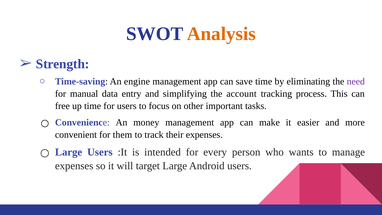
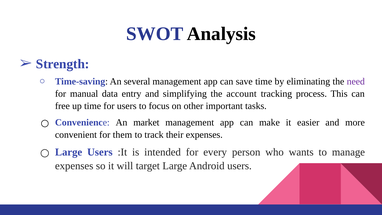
Analysis colour: orange -> black
engine: engine -> several
money: money -> market
